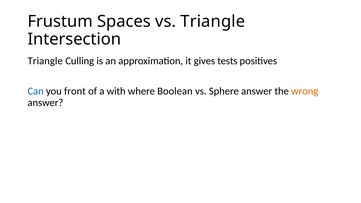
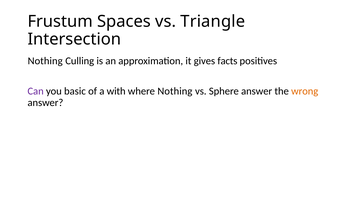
Triangle at (45, 61): Triangle -> Nothing
tests: tests -> facts
Can colour: blue -> purple
front: front -> basic
where Boolean: Boolean -> Nothing
